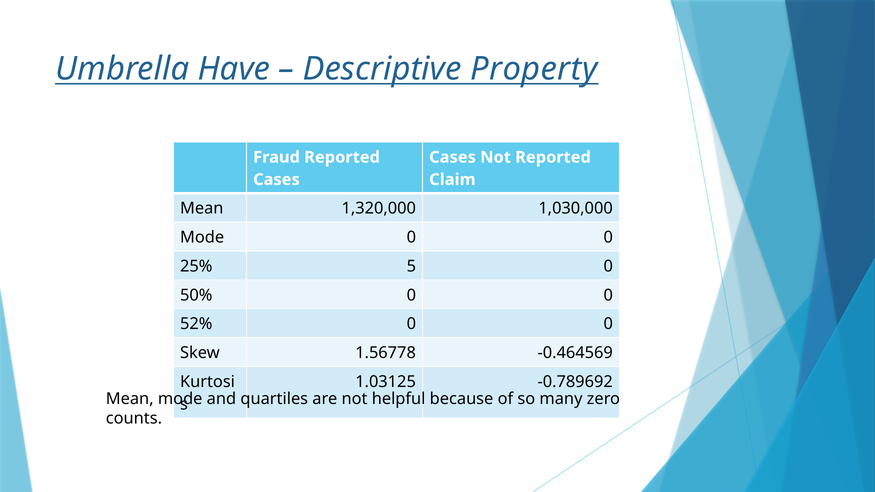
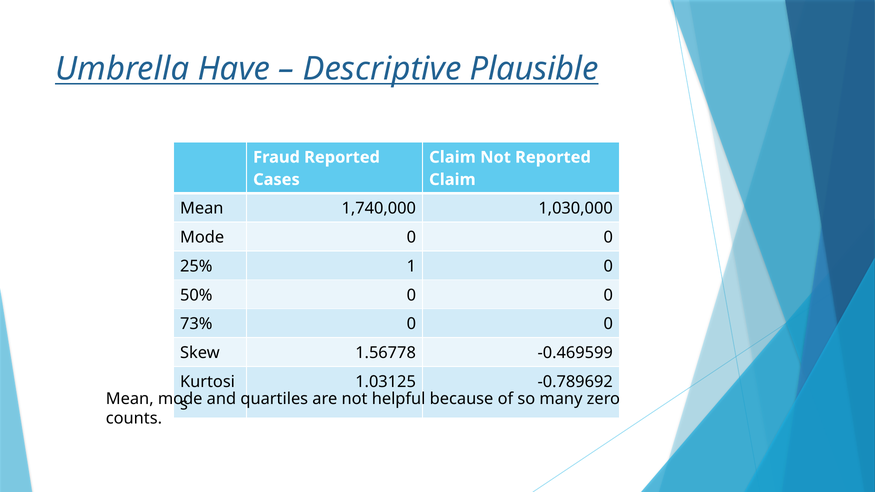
Property: Property -> Plausible
Cases at (452, 157): Cases -> Claim
1,320,000: 1,320,000 -> 1,740,000
5: 5 -> 1
52%: 52% -> 73%
-0.464569: -0.464569 -> -0.469599
